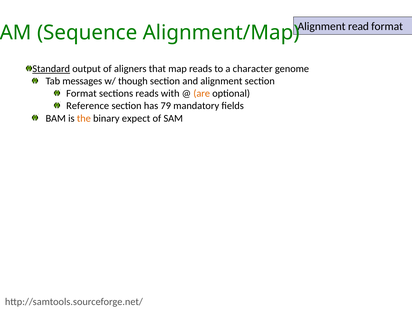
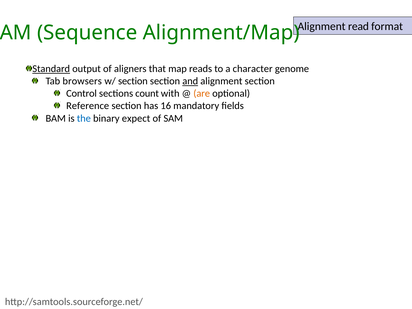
messages: messages -> browsers
w/ though: though -> section
and underline: none -> present
Format at (81, 94): Format -> Control
sections reads: reads -> count
79: 79 -> 16
the colour: orange -> blue
